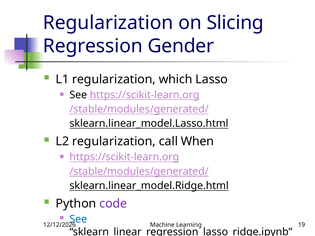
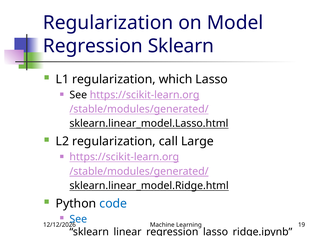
Slicing: Slicing -> Model
Gender: Gender -> Sklearn
When: When -> Large
code colour: purple -> blue
